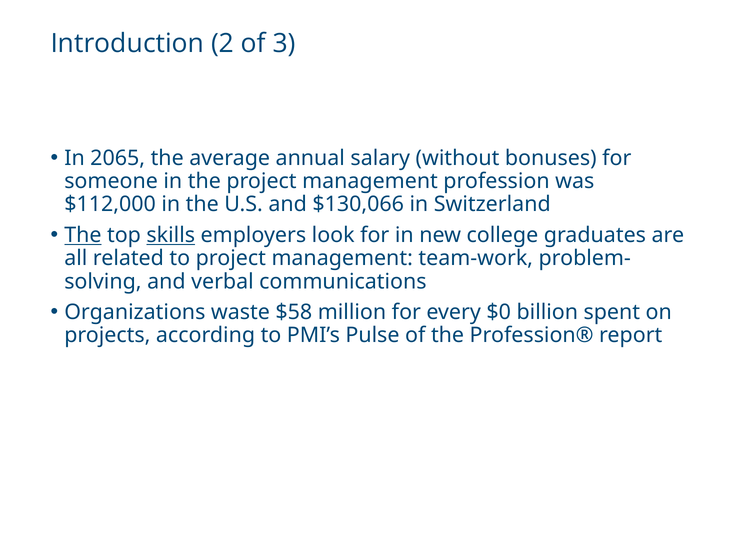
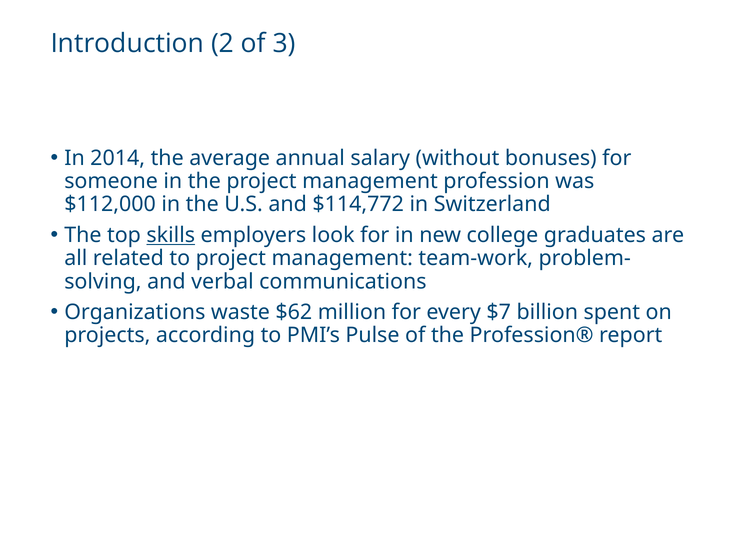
2065: 2065 -> 2014
$130,066: $130,066 -> $114,772
The at (83, 235) underline: present -> none
$58: $58 -> $62
$0: $0 -> $7
